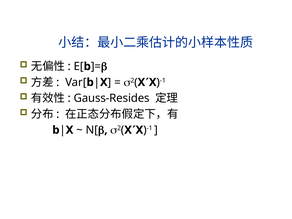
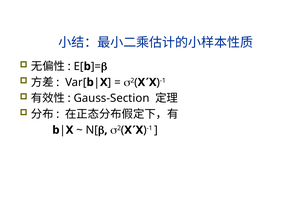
Gauss-Resides: Gauss-Resides -> Gauss-Section
